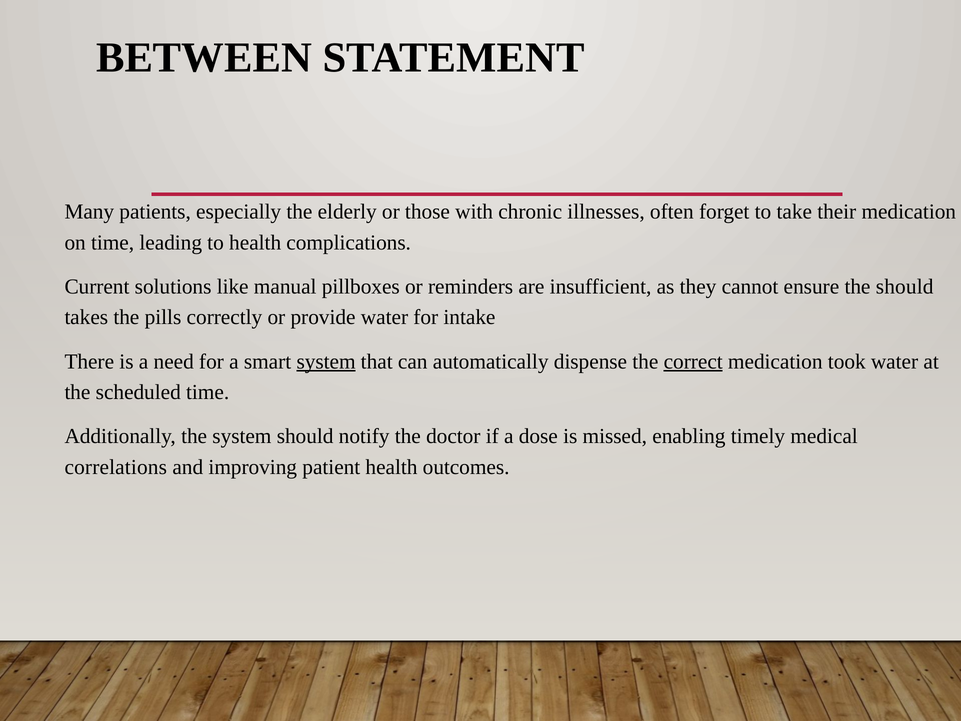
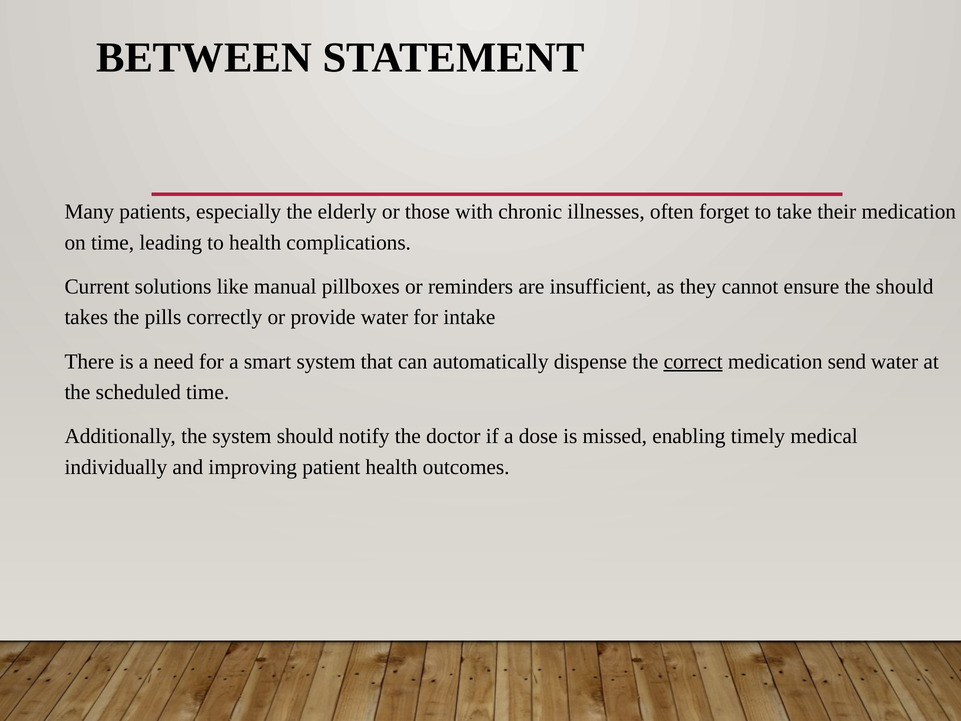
system at (326, 361) underline: present -> none
took: took -> send
correlations: correlations -> individually
